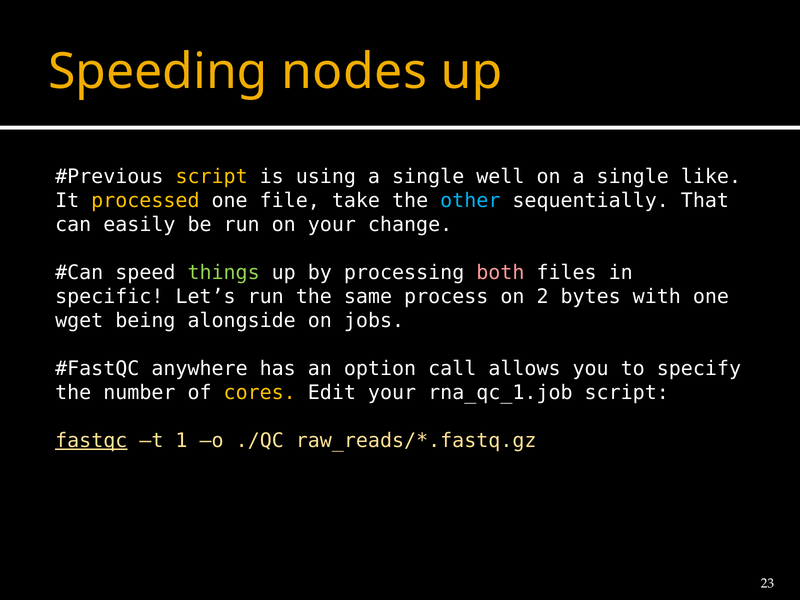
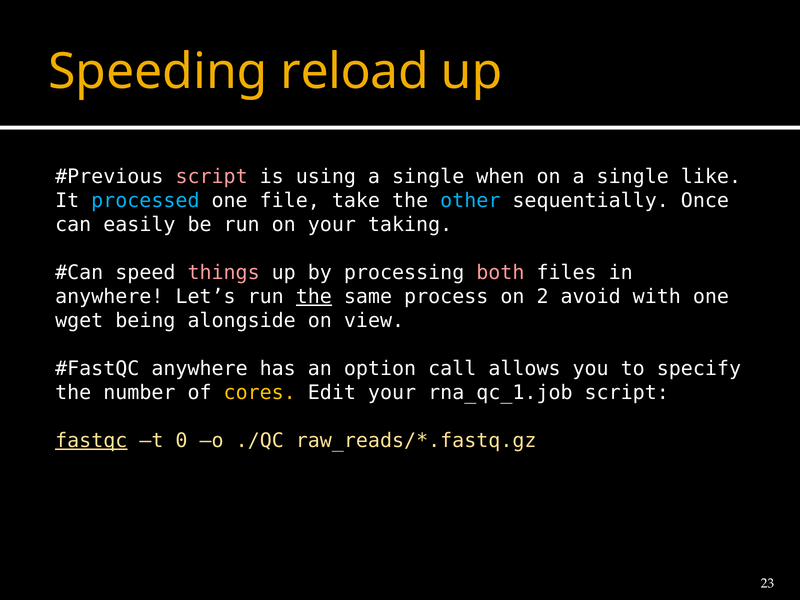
nodes: nodes -> reload
script at (212, 177) colour: yellow -> pink
well: well -> when
processed colour: yellow -> light blue
That: That -> Once
change: change -> taking
things colour: light green -> pink
specific at (109, 297): specific -> anywhere
the at (314, 297) underline: none -> present
bytes: bytes -> avoid
jobs: jobs -> view
1: 1 -> 0
